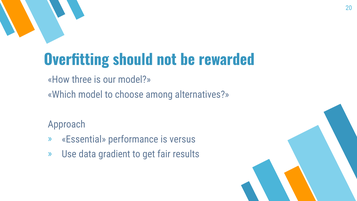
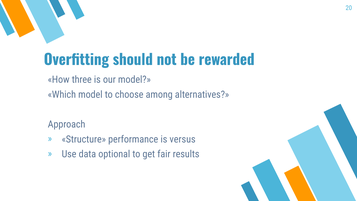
Essential: Essential -> Structure
gradient: gradient -> optional
